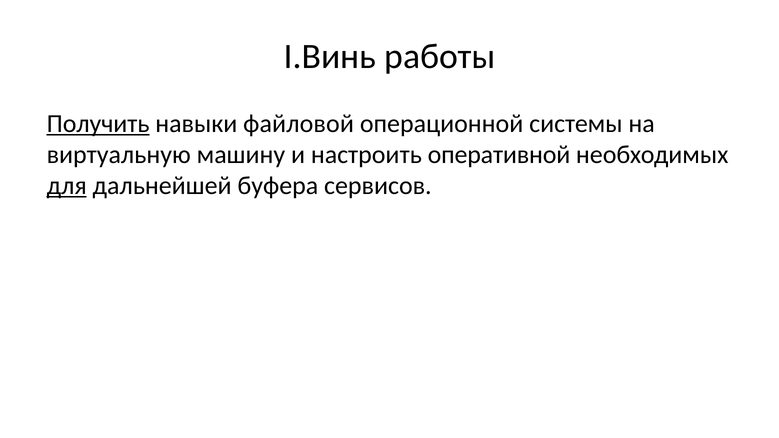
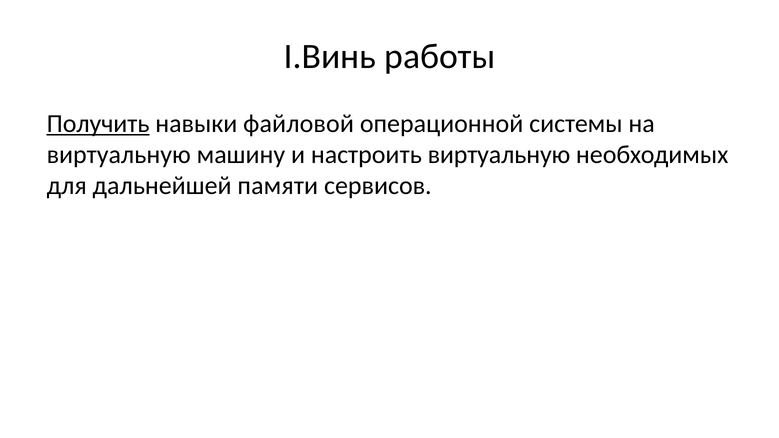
настроить оперативной: оперативной -> виртуальную
для underline: present -> none
буфера: буфера -> памяти
